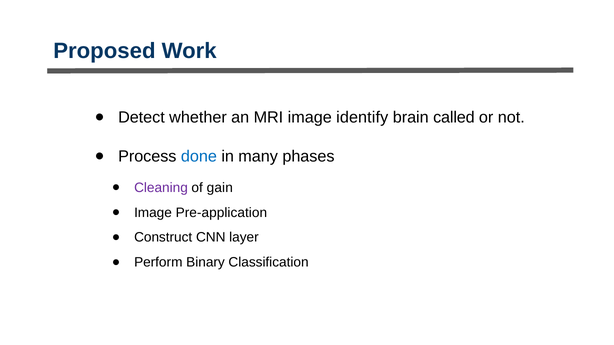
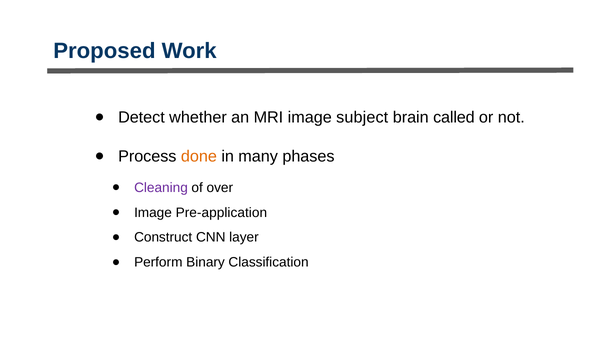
identify: identify -> subject
done colour: blue -> orange
gain: gain -> over
